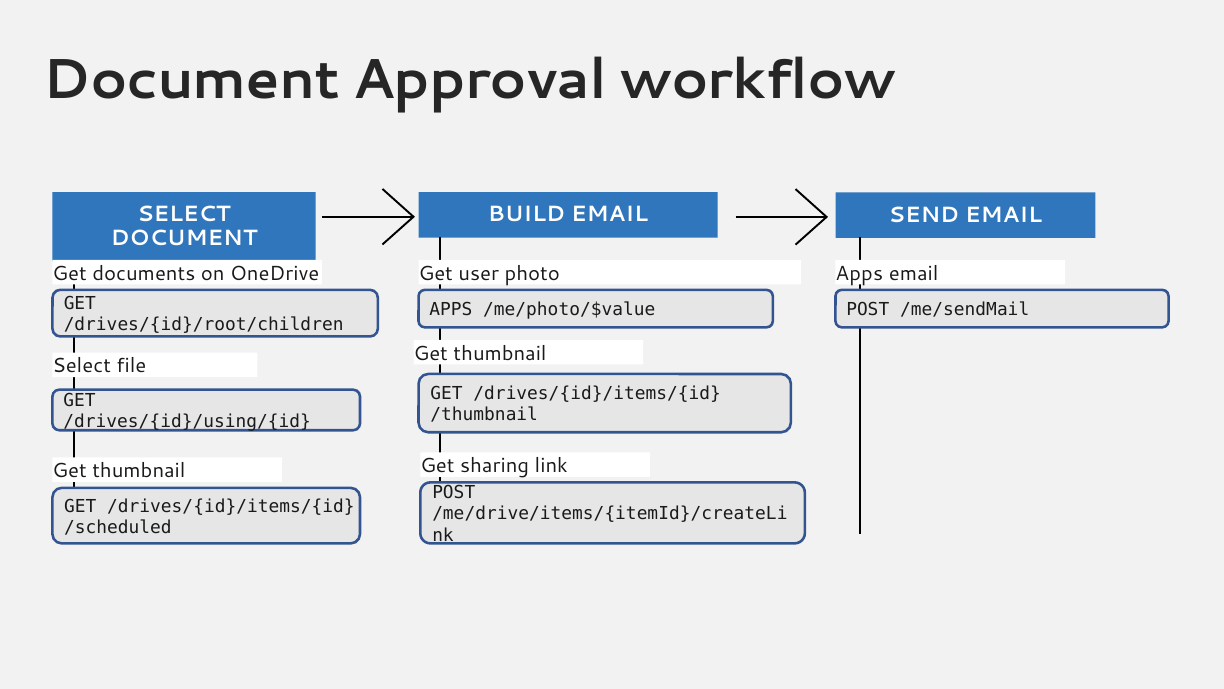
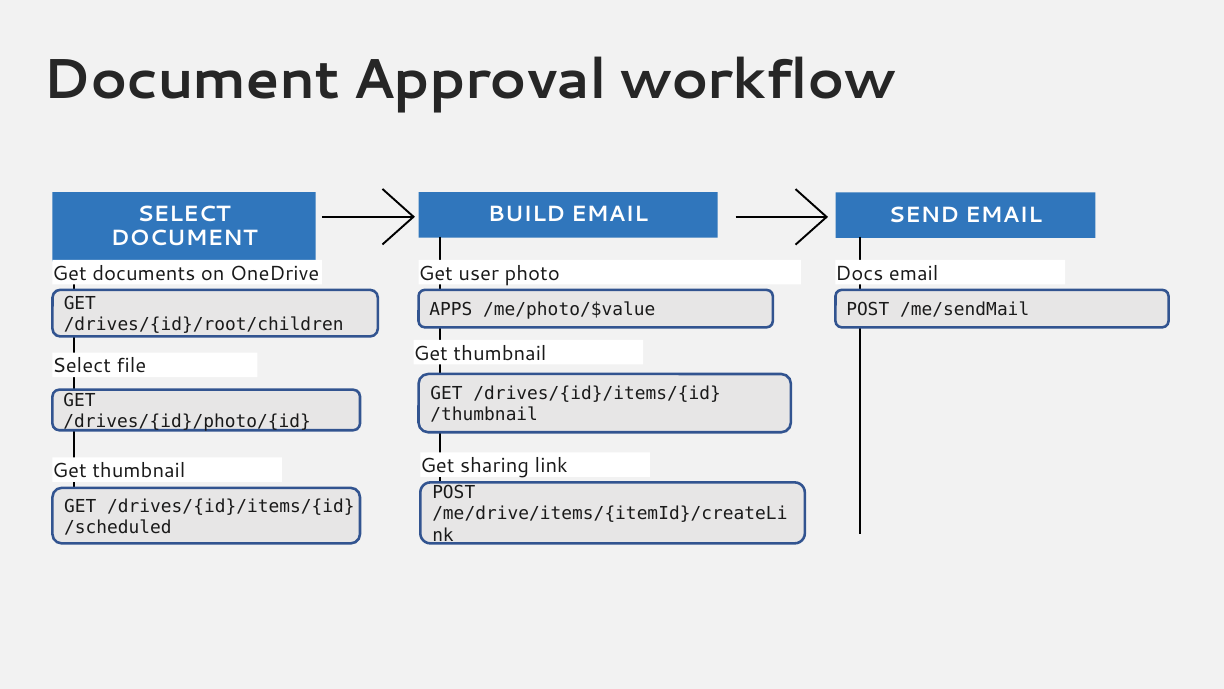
Apps at (859, 273): Apps -> Docs
/drives/{id}/using/{id: /drives/{id}/using/{id -> /drives/{id}/photo/{id
